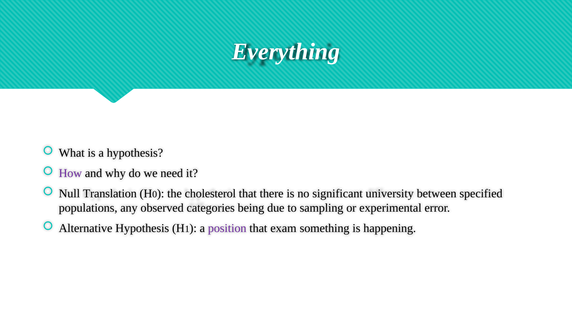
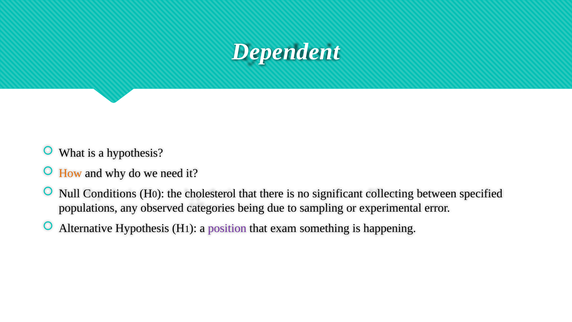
Everything: Everything -> Dependent
How colour: purple -> orange
Translation: Translation -> Conditions
university: university -> collecting
